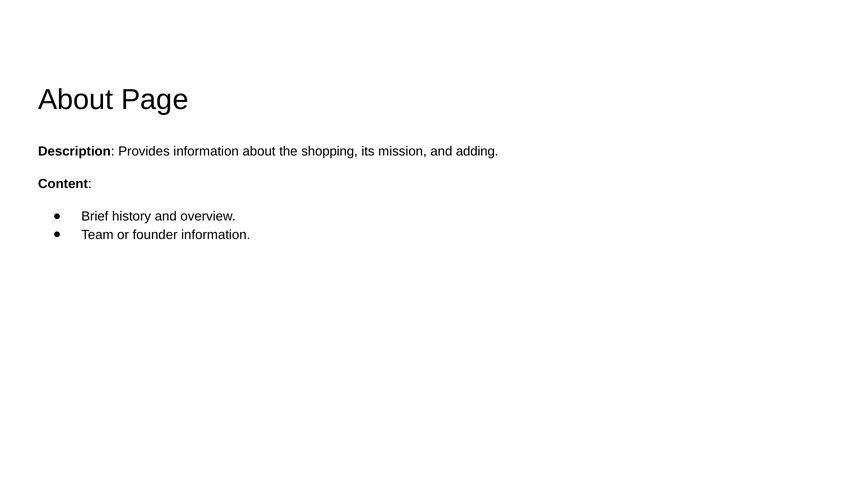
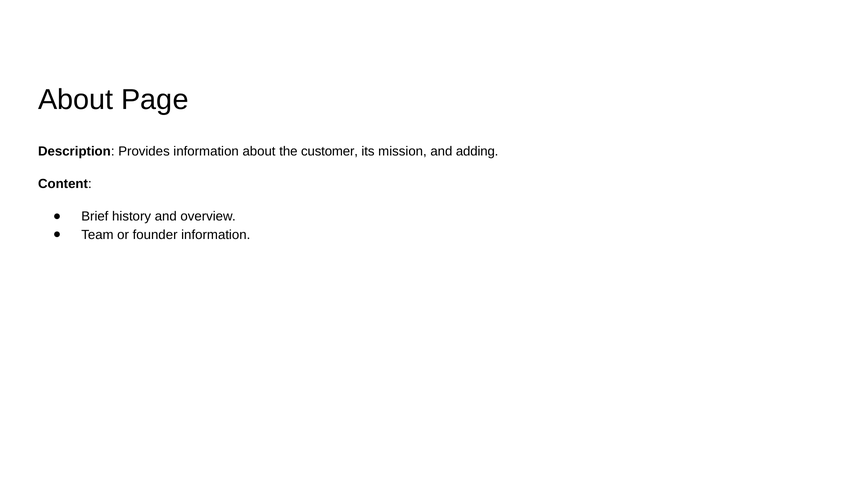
shopping: shopping -> customer
